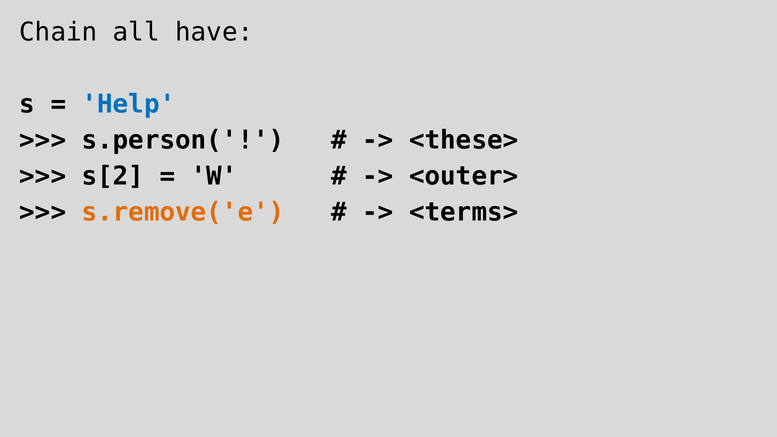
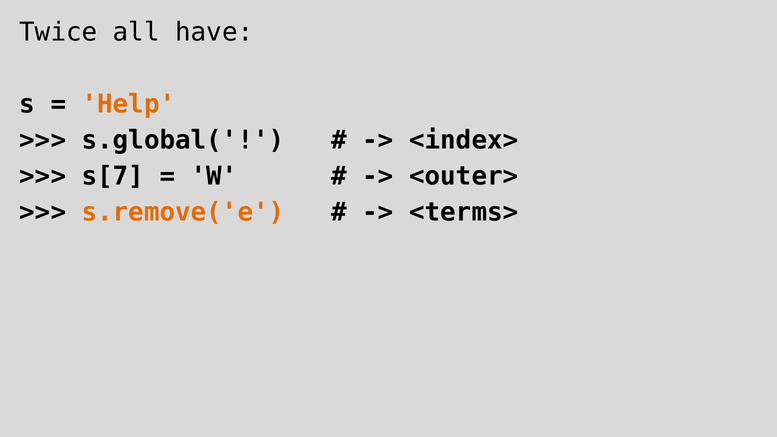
Chain: Chain -> Twice
Help colour: blue -> orange
s.person(: s.person( -> s.global(
<these>: <these> -> <index>
s[2: s[2 -> s[7
